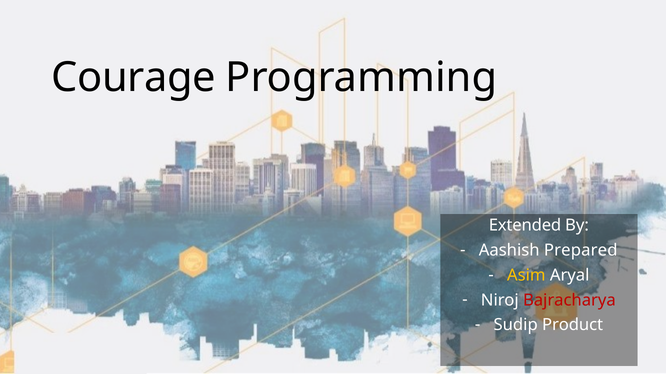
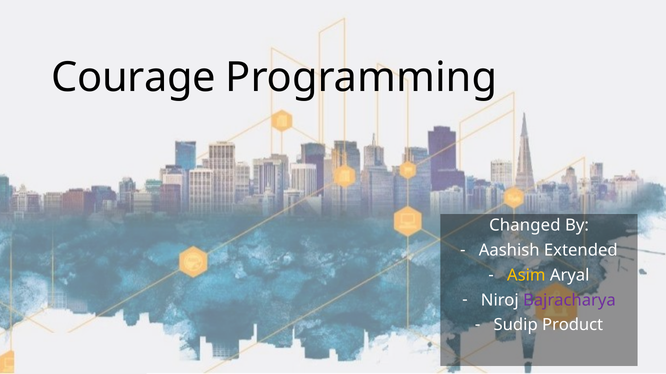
Extended: Extended -> Changed
Prepared: Prepared -> Extended
Bajracharya colour: red -> purple
